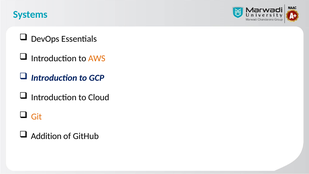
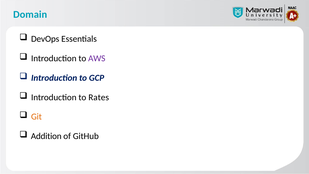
Systems: Systems -> Domain
AWS colour: orange -> purple
Cloud: Cloud -> Rates
